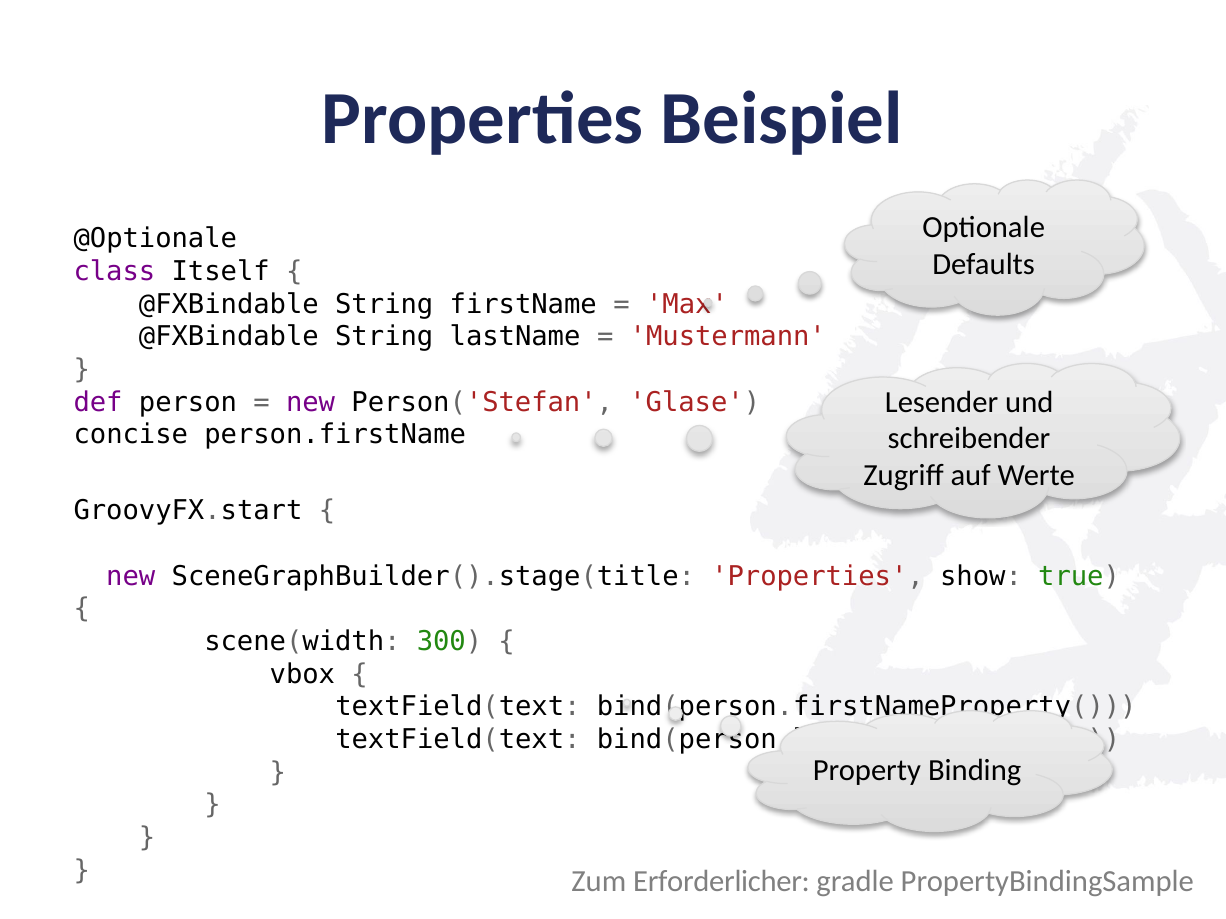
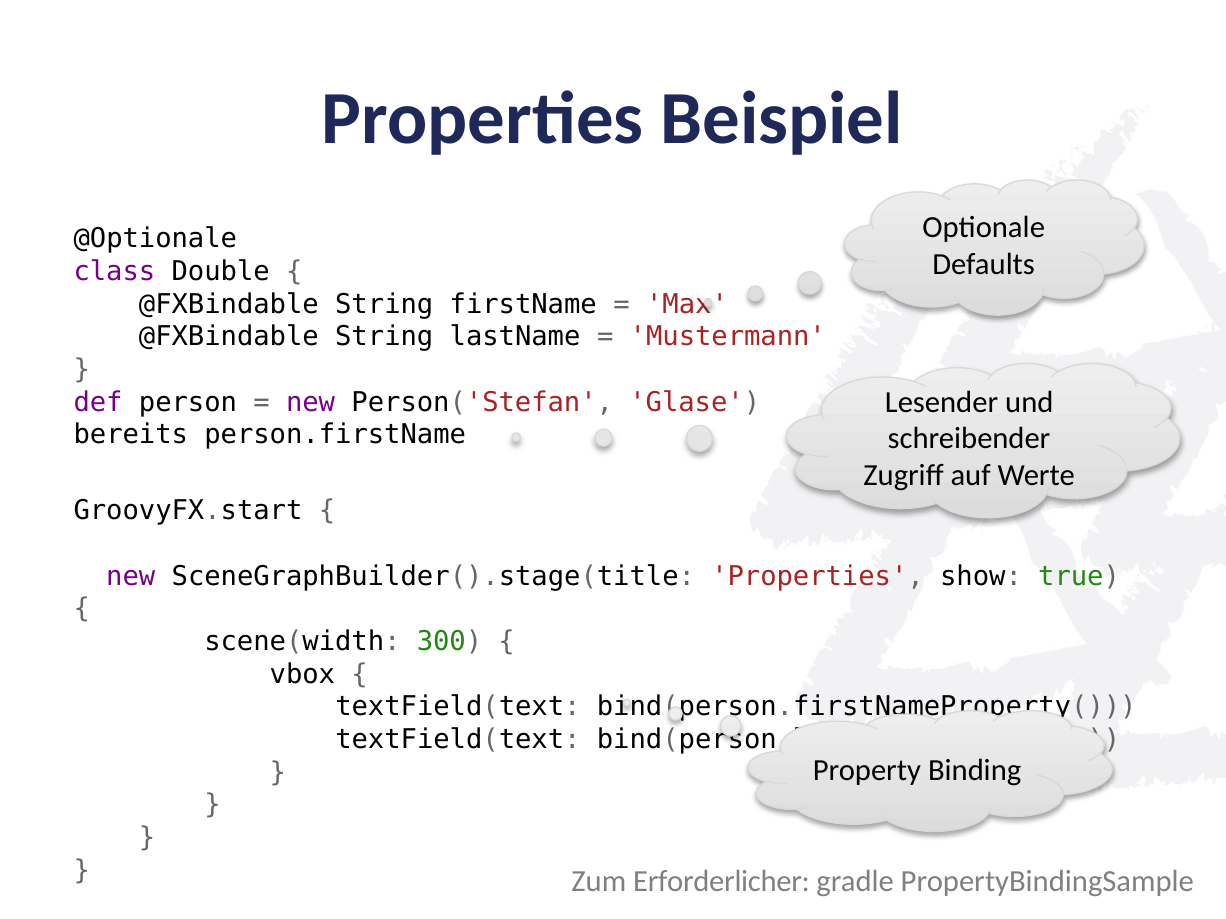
Itself: Itself -> Double
concise: concise -> bereits
